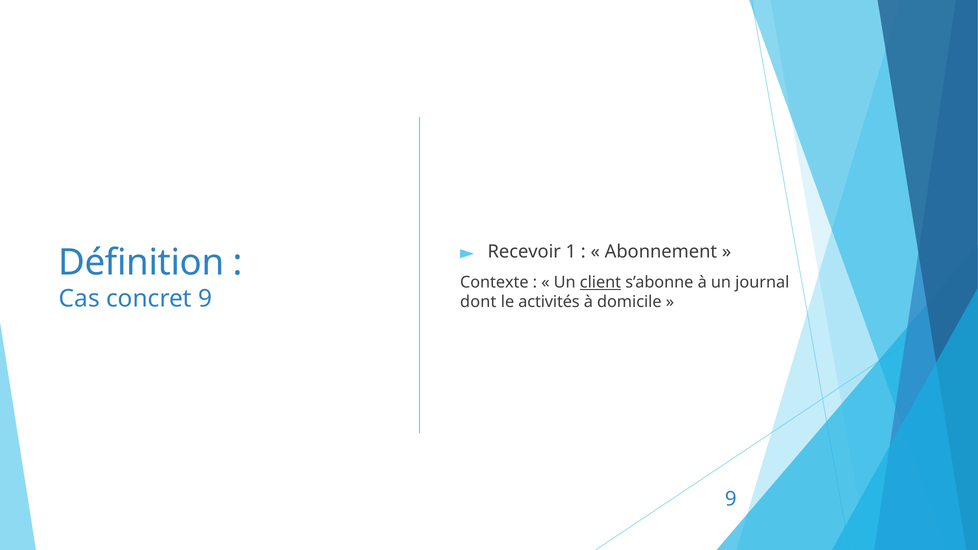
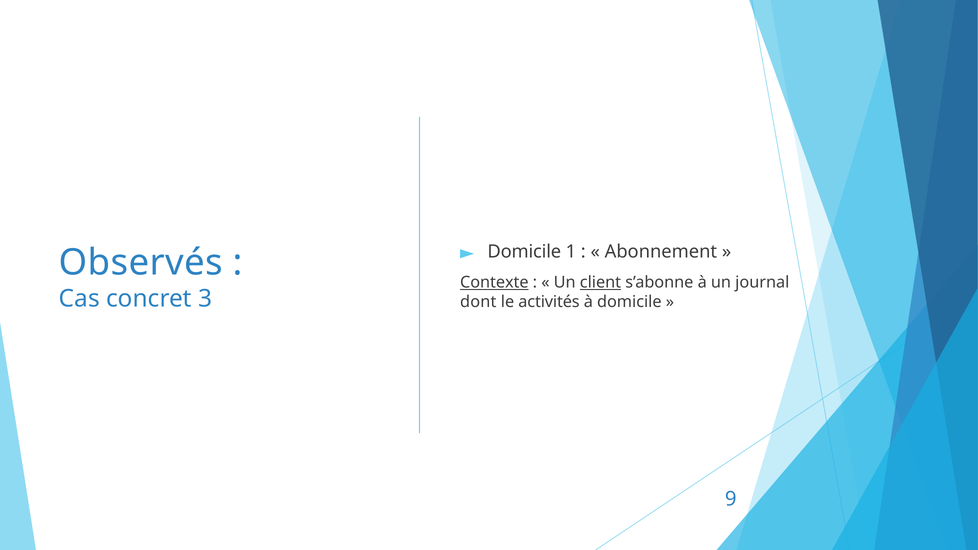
Recevoir at (524, 252): Recevoir -> Domicile
Définition: Définition -> Observés
Contexte underline: none -> present
concret 9: 9 -> 3
